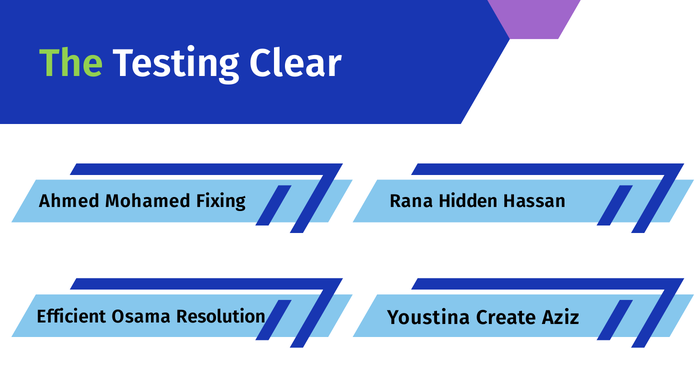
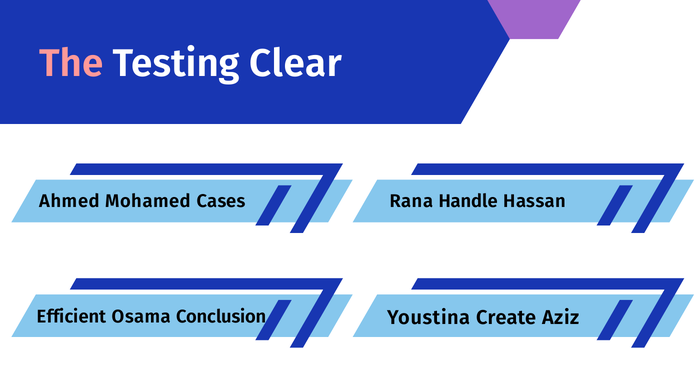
The colour: light green -> pink
Fixing: Fixing -> Cases
Hidden: Hidden -> Handle
Resolution: Resolution -> Conclusion
